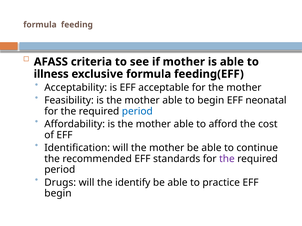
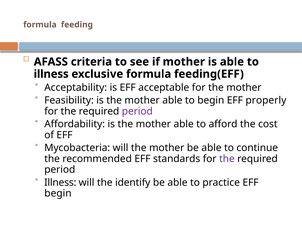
neonatal: neonatal -> properly
period at (137, 111) colour: blue -> purple
Identification: Identification -> Mycobacteria
Drugs at (60, 183): Drugs -> Illness
